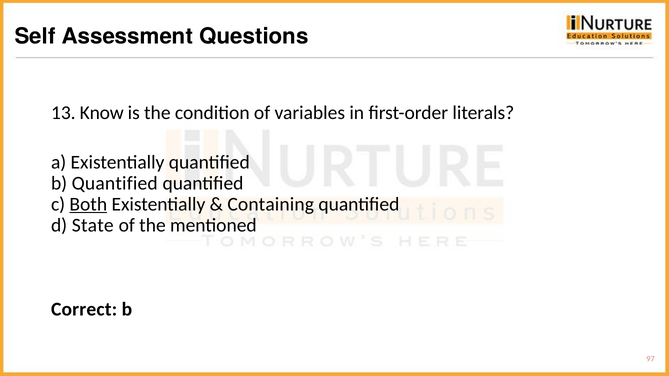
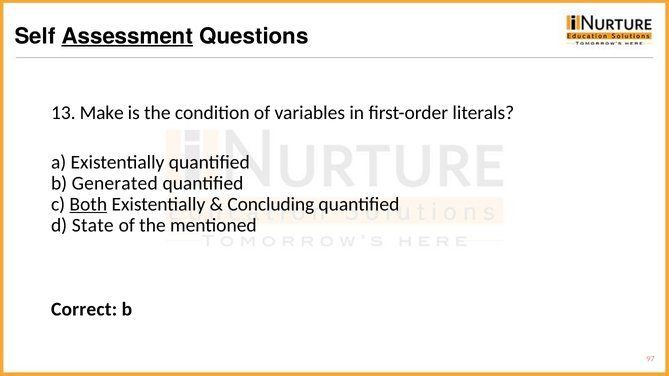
Assessment underline: none -> present
Know: Know -> Make
b Quantified: Quantified -> Generated
Containing: Containing -> Concluding
